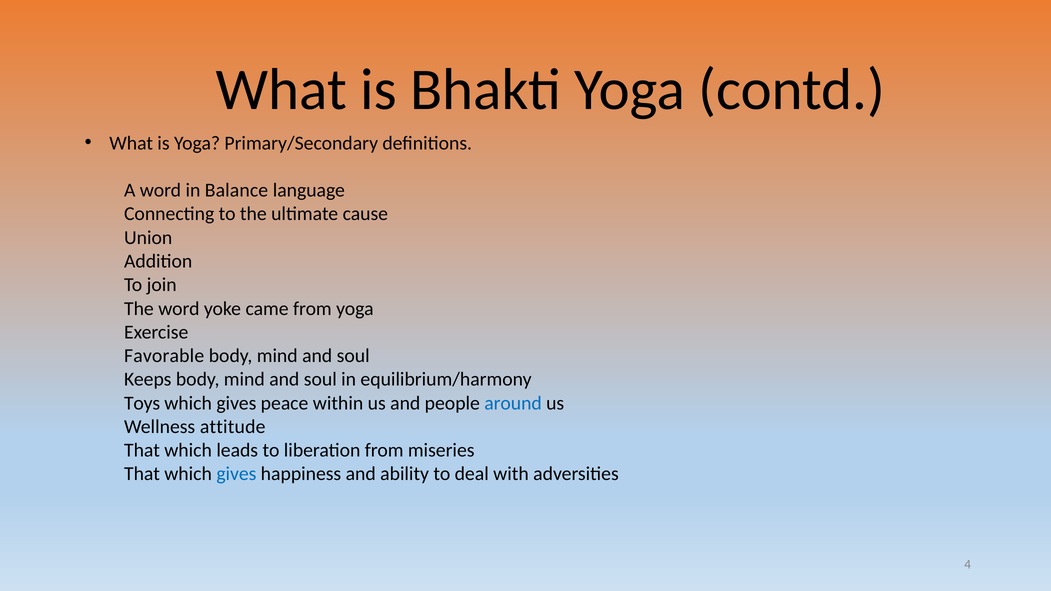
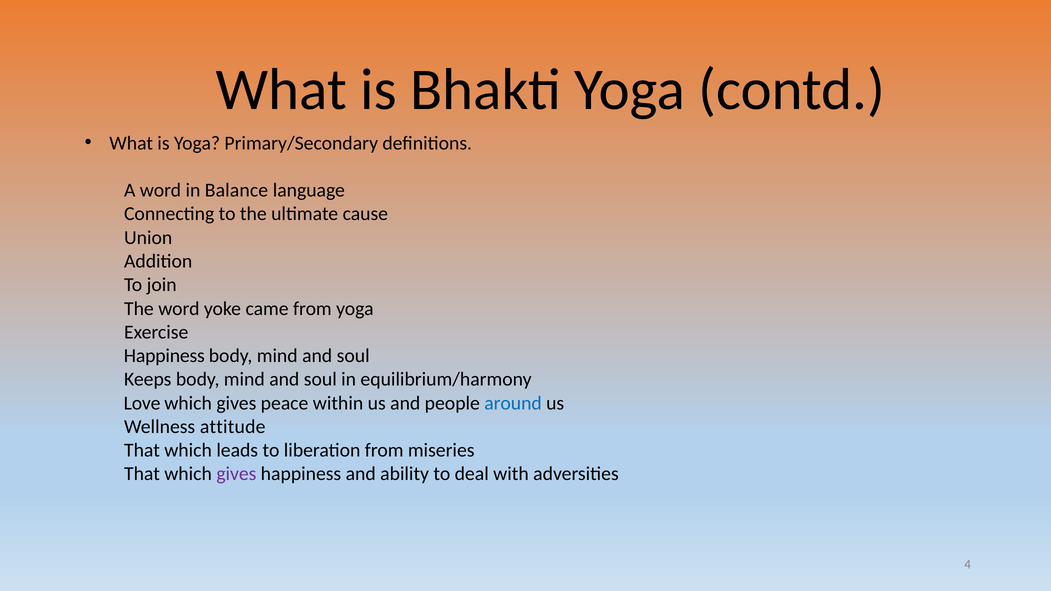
Favorable at (164, 356): Favorable -> Happiness
Toys: Toys -> Love
gives at (236, 474) colour: blue -> purple
